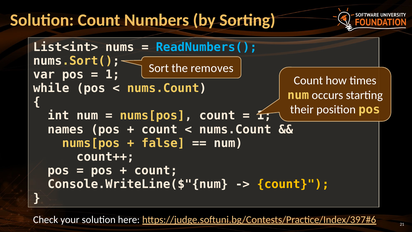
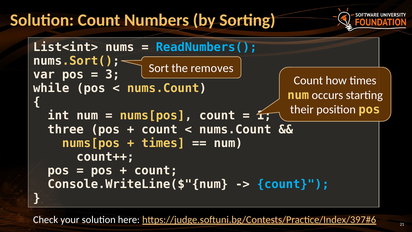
1 at (113, 74): 1 -> 3
names: names -> three
false at (163, 143): false -> times
count at (293, 184) colour: yellow -> light blue
